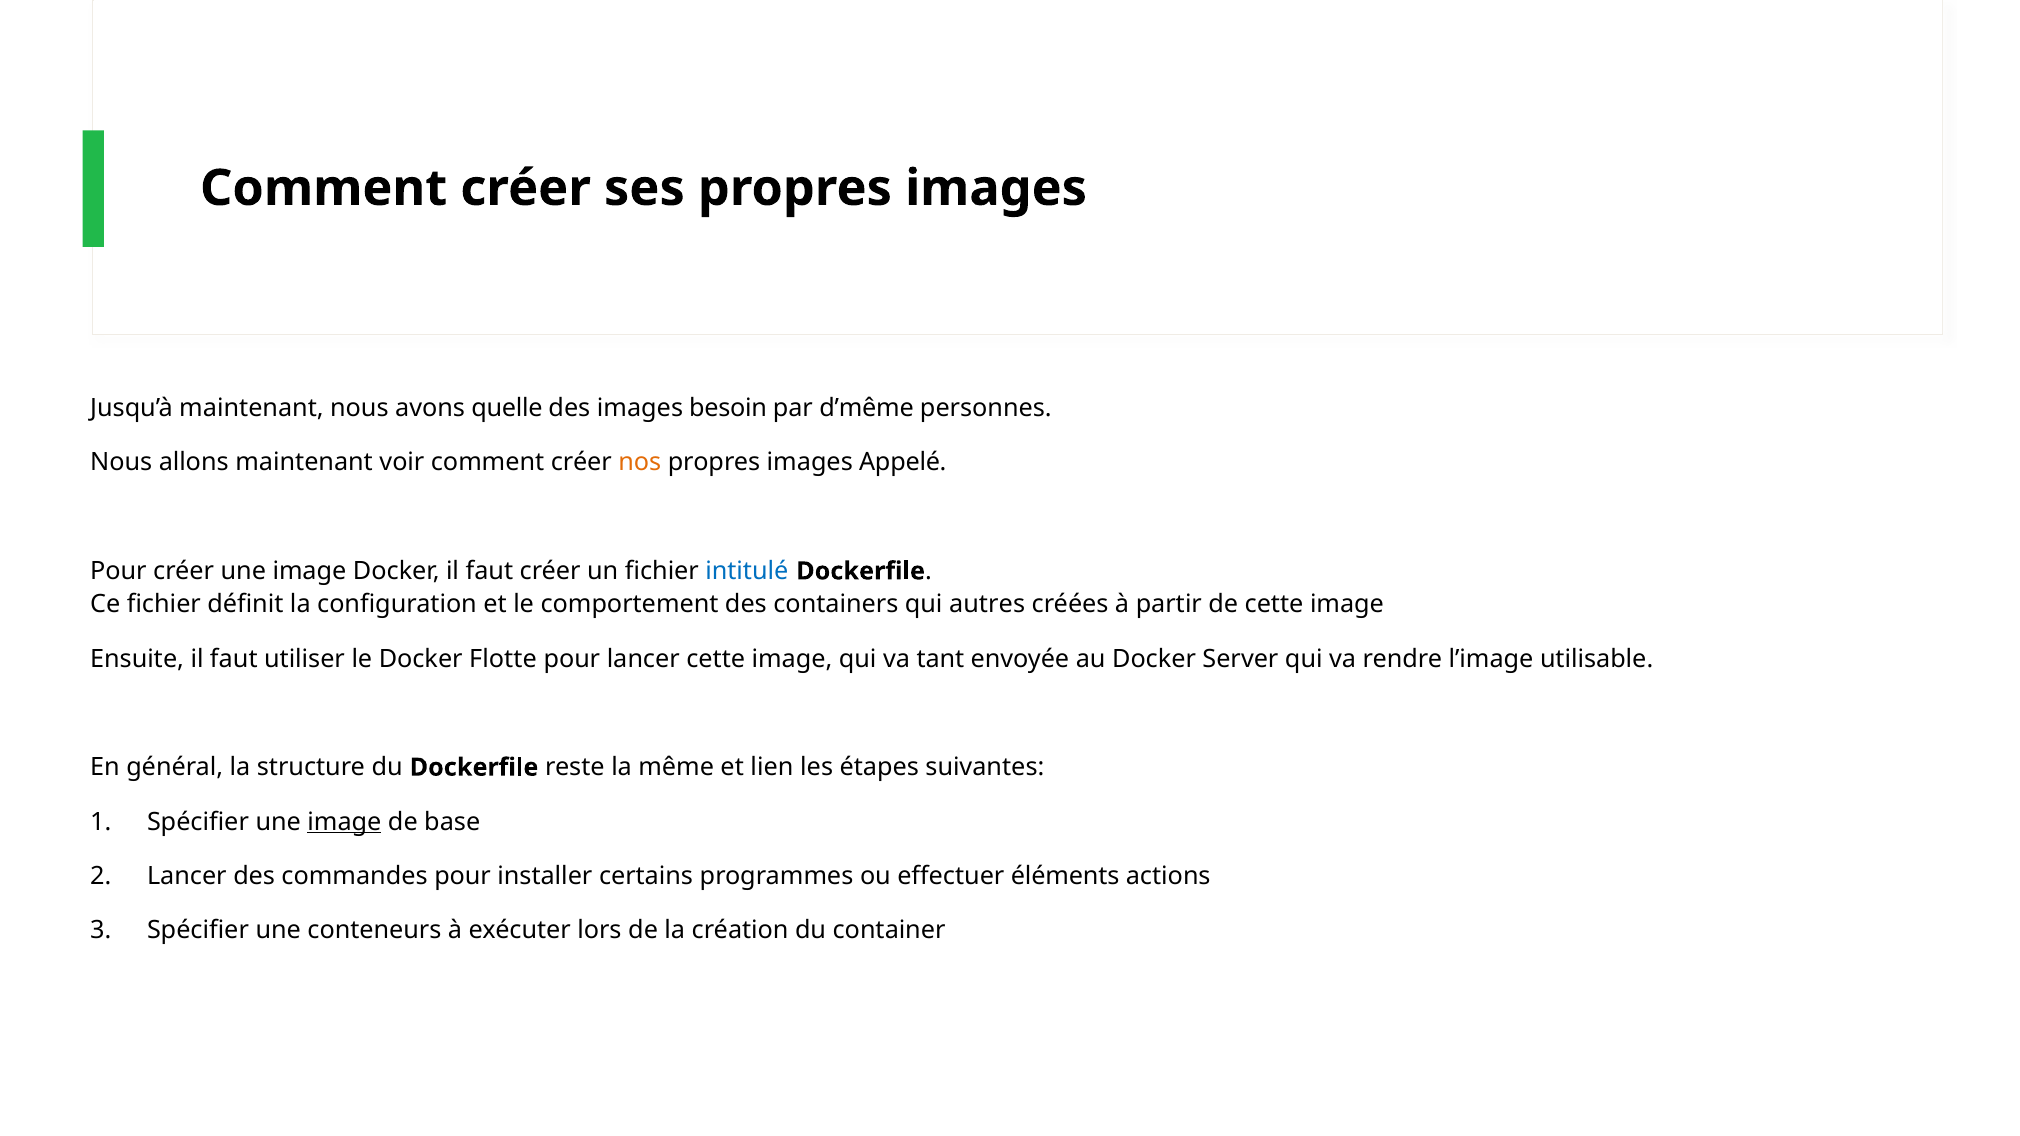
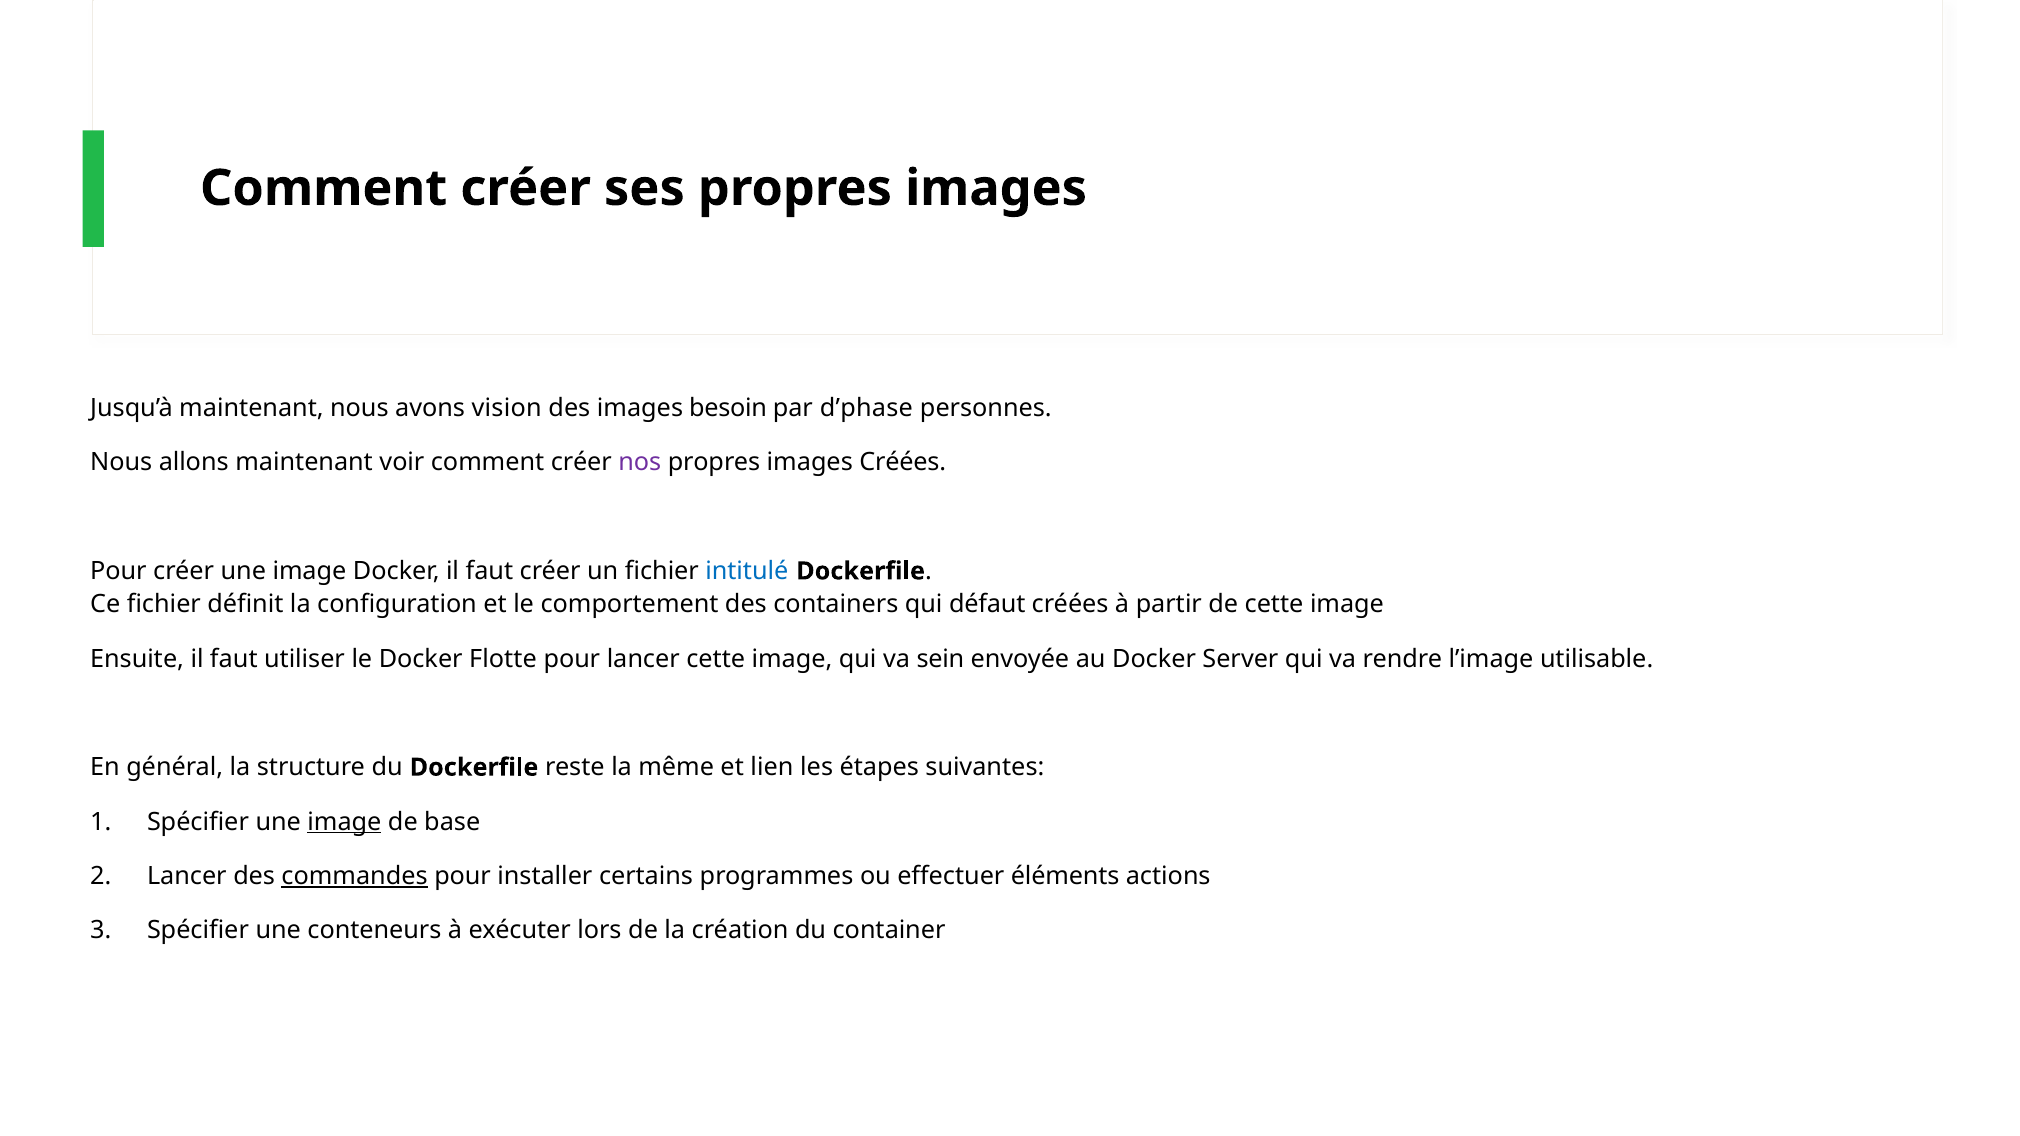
quelle: quelle -> vision
d’même: d’même -> d’phase
nos colour: orange -> purple
images Appelé: Appelé -> Créées
autres: autres -> défaut
tant: tant -> sein
commandes underline: none -> present
